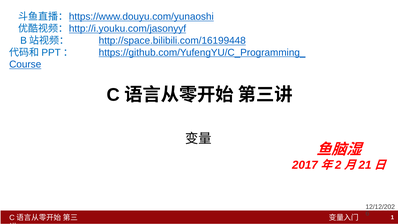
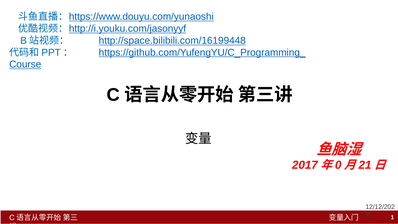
2: 2 -> 0
